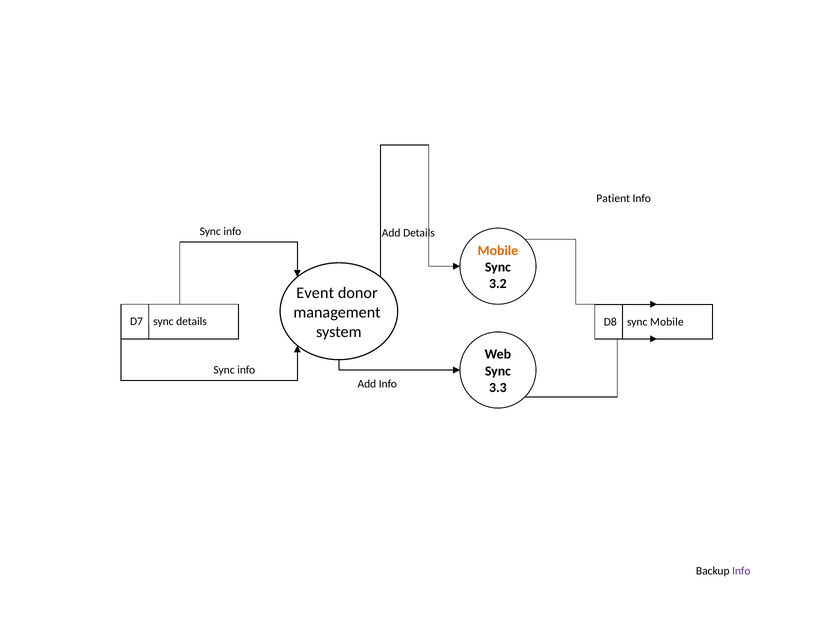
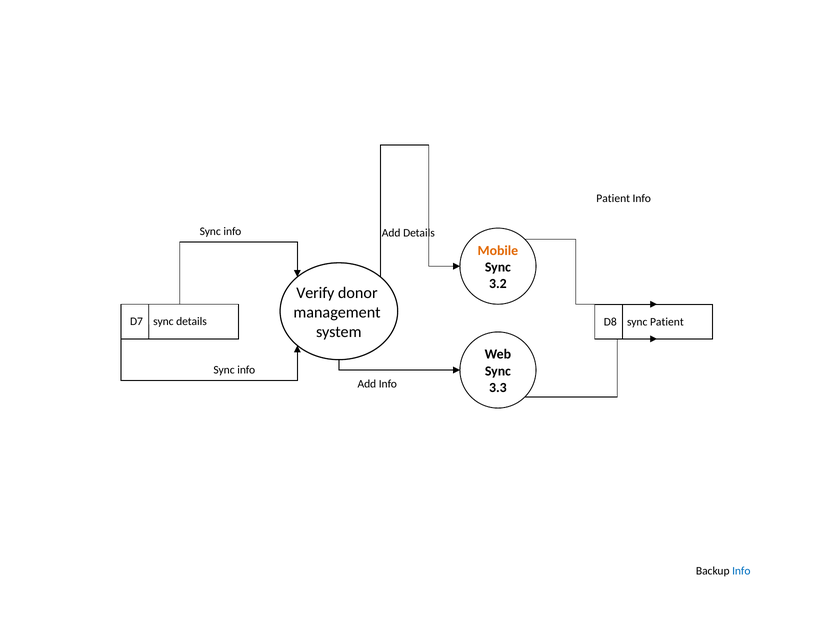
Event: Event -> Verify
sync Mobile: Mobile -> Patient
Info at (741, 571) colour: purple -> blue
